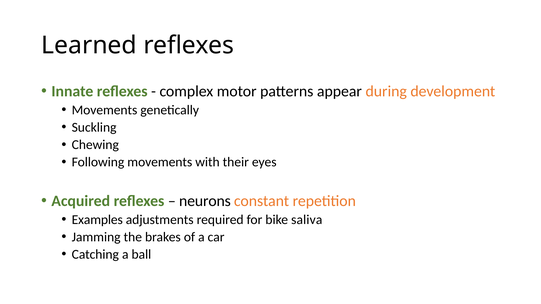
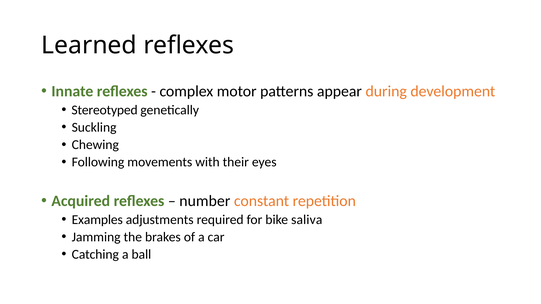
Movements at (104, 110): Movements -> Stereotyped
neurons: neurons -> number
